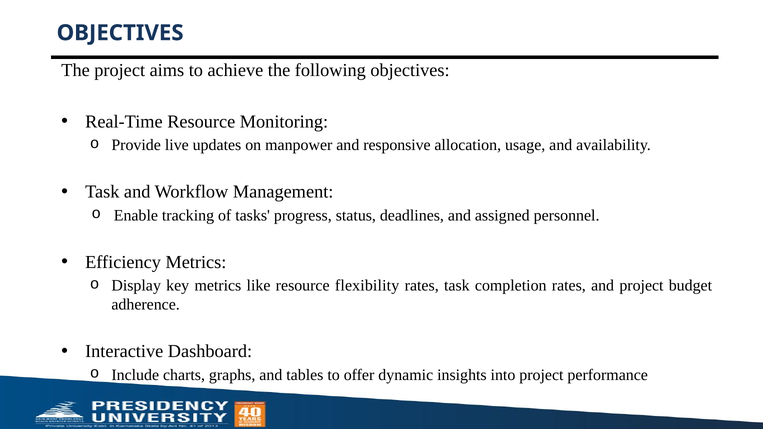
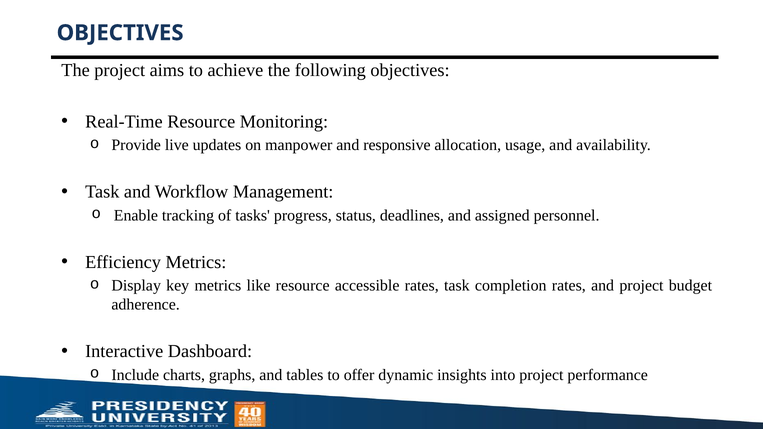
flexibility: flexibility -> accessible
